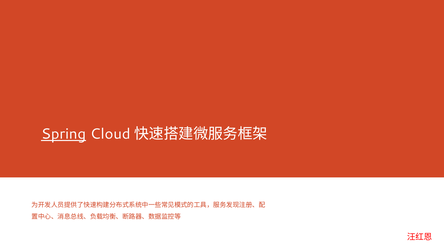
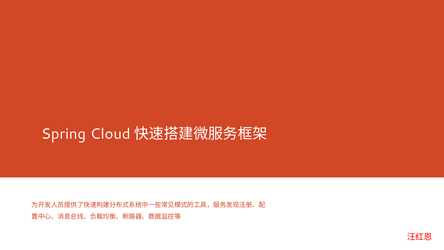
Spring underline: present -> none
